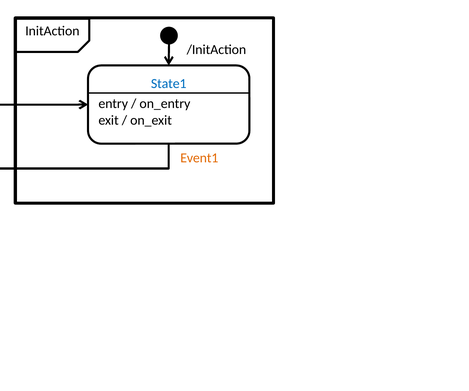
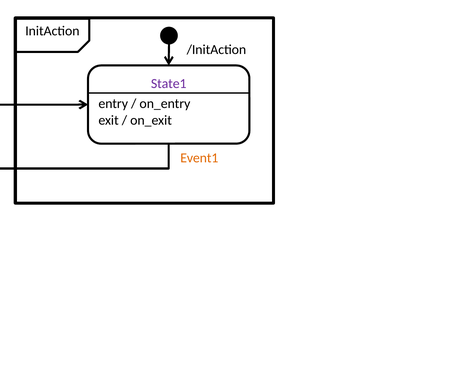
State1 colour: blue -> purple
